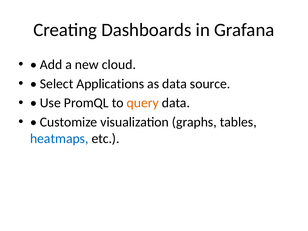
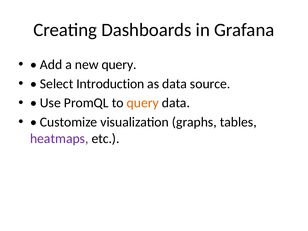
new cloud: cloud -> query
Applications: Applications -> Introduction
heatmaps colour: blue -> purple
